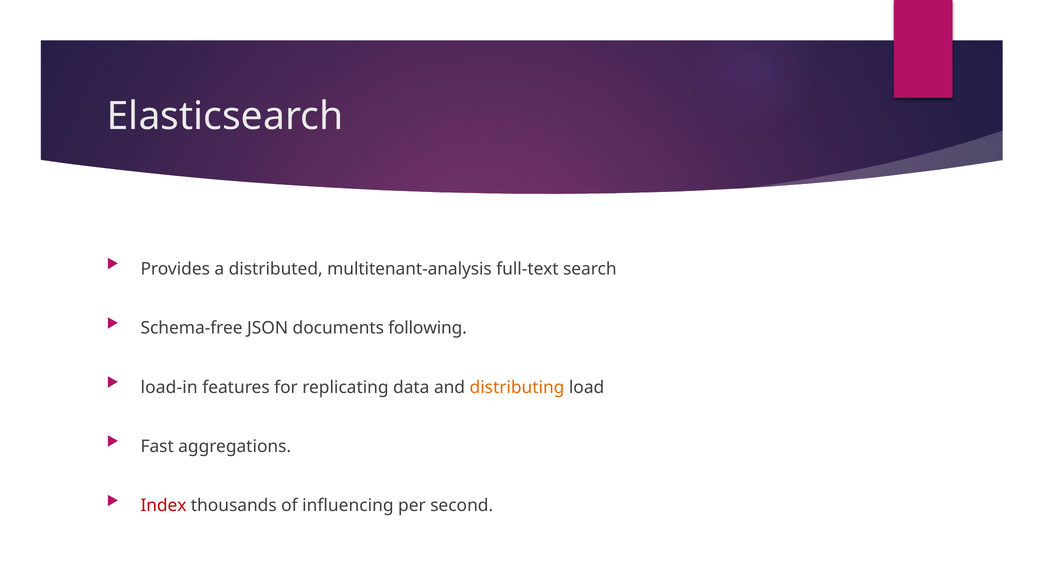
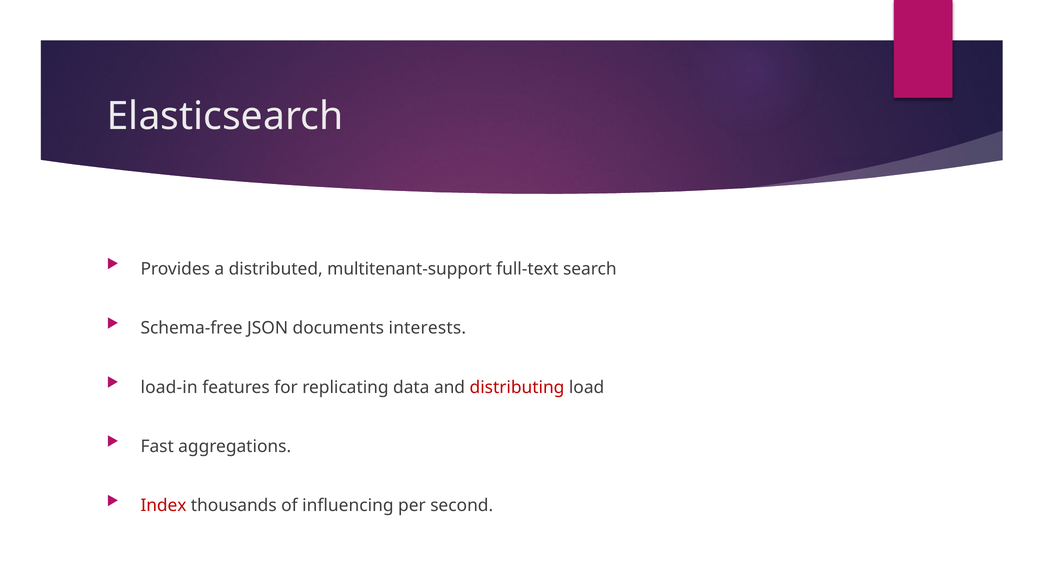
multitenant-analysis: multitenant-analysis -> multitenant-support
following: following -> interests
distributing colour: orange -> red
